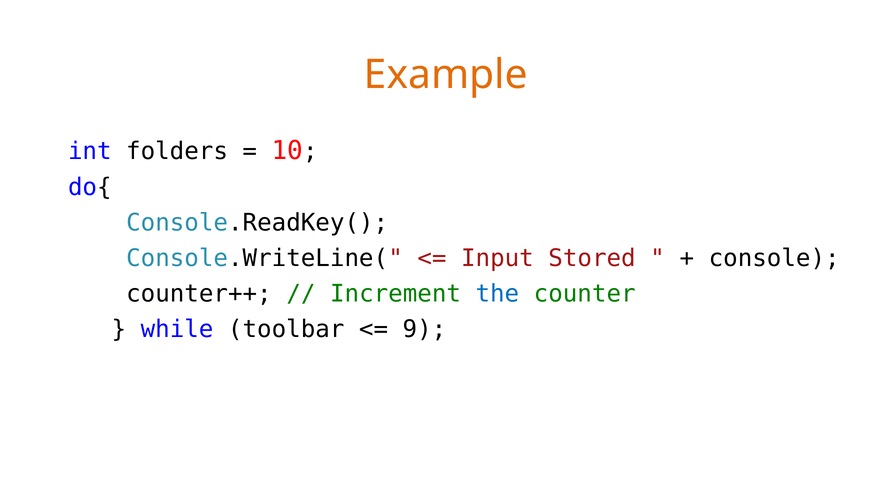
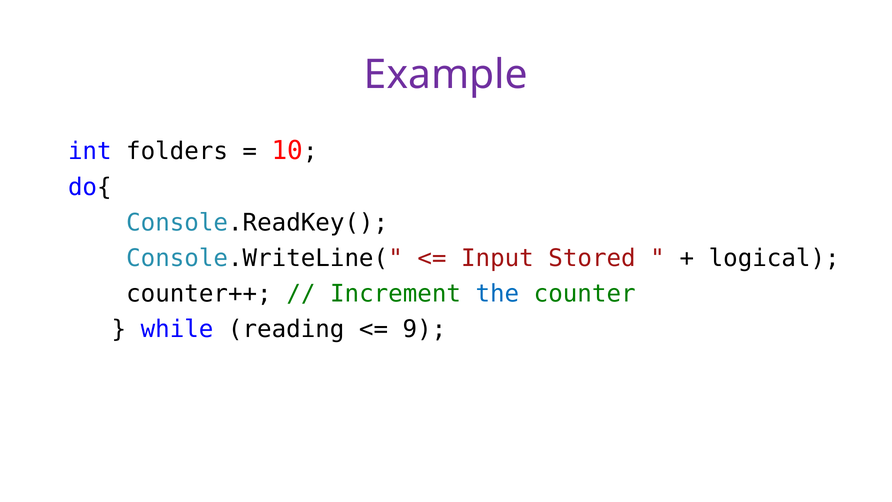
Example colour: orange -> purple
console: console -> logical
toolbar: toolbar -> reading
